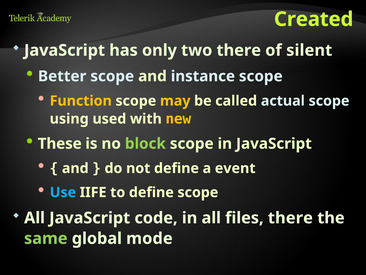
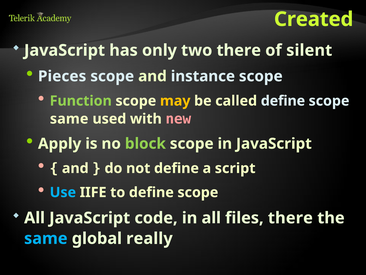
Better: Better -> Pieces
Function colour: yellow -> light green
called actual: actual -> define
using at (69, 119): using -> same
new colour: yellow -> pink
These: These -> Apply
event: event -> script
same at (46, 238) colour: light green -> light blue
mode: mode -> really
